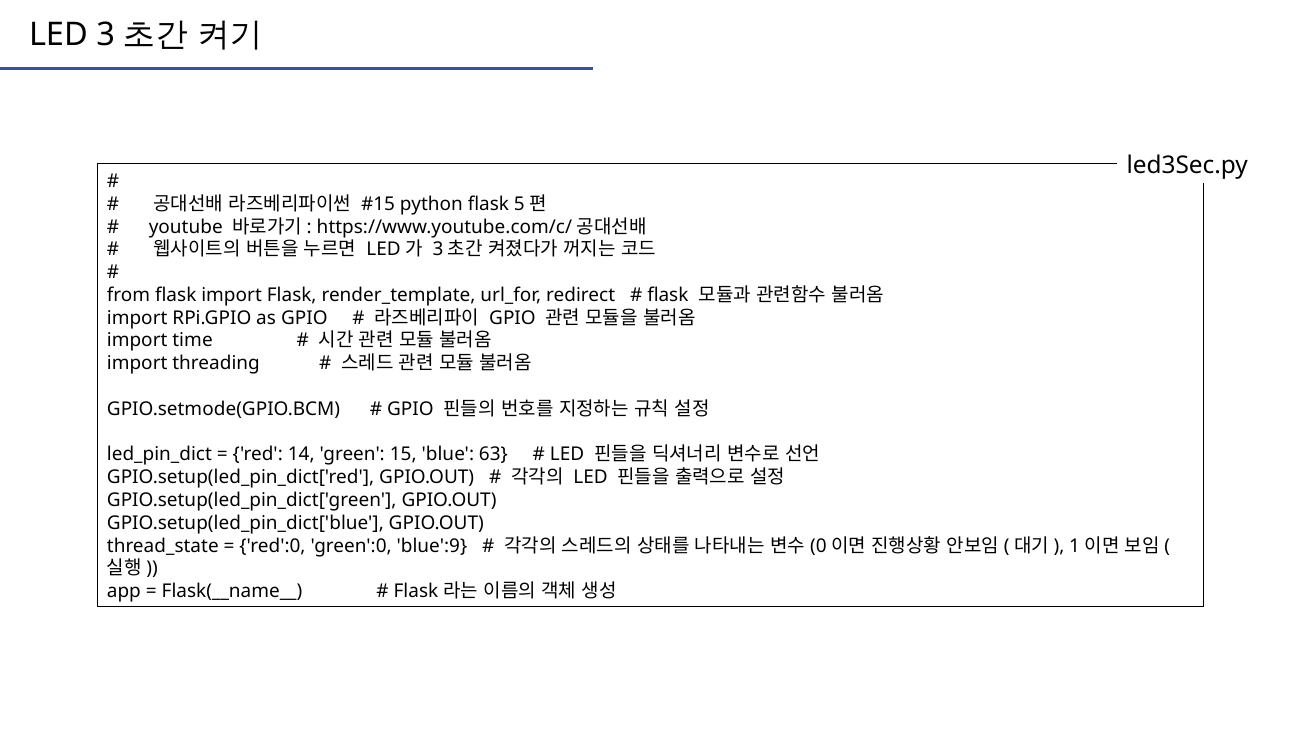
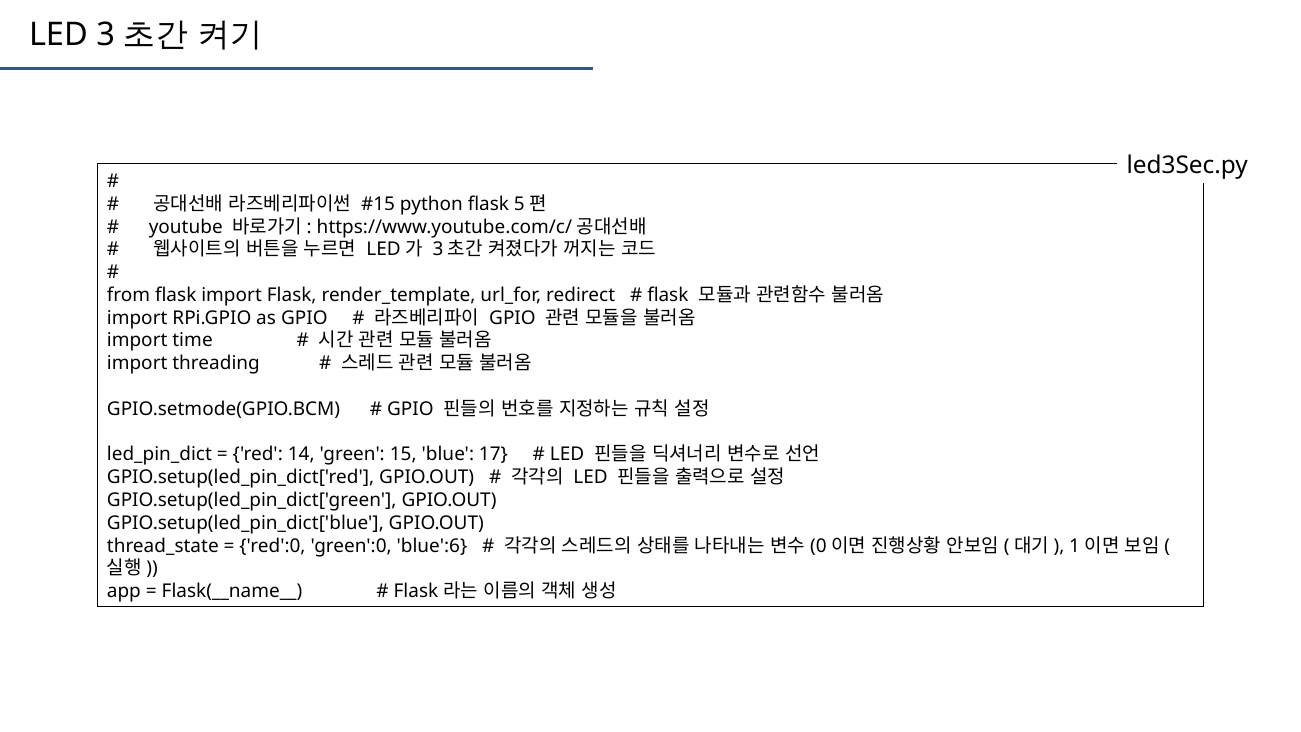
63: 63 -> 17
blue':9: blue':9 -> blue':6
